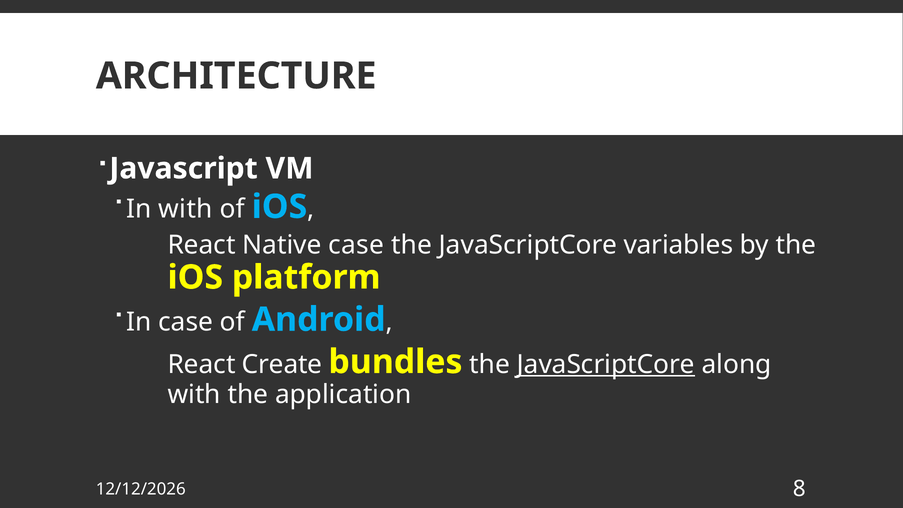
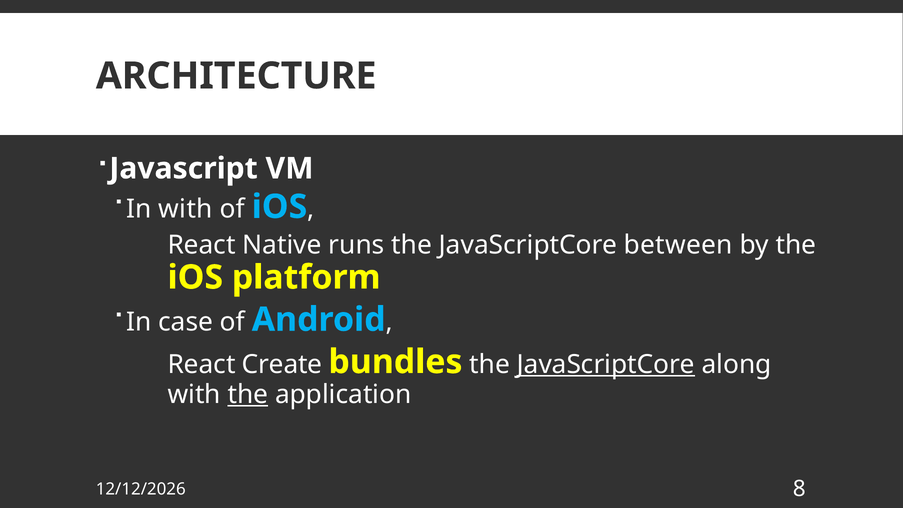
Native case: case -> runs
variables: variables -> between
the at (248, 394) underline: none -> present
